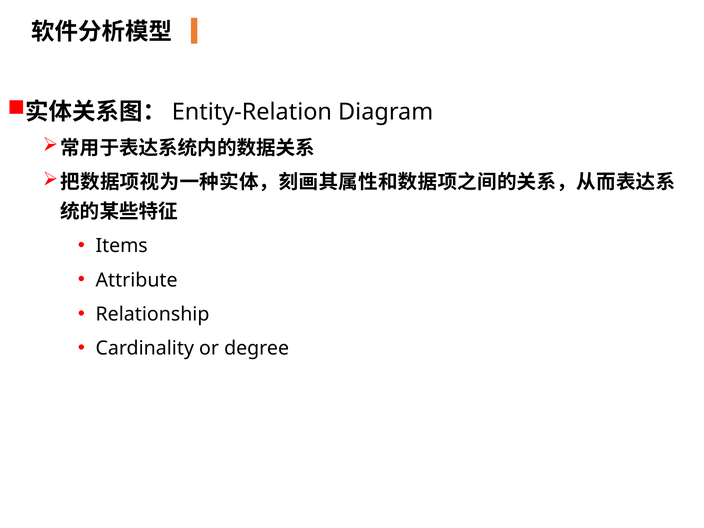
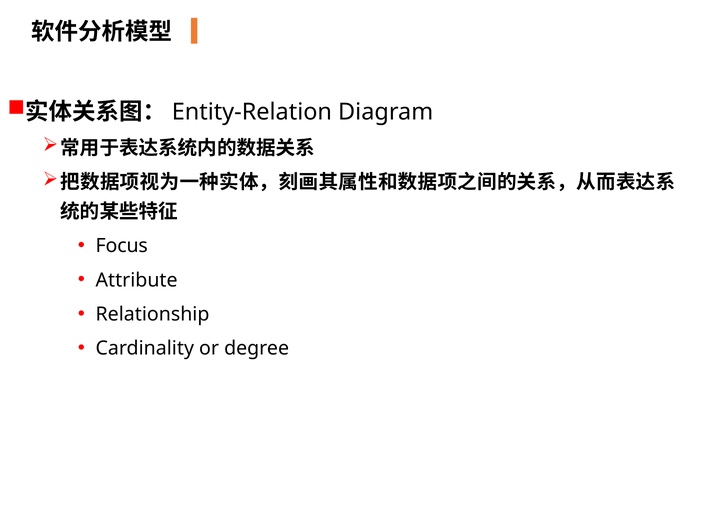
Items: Items -> Focus
